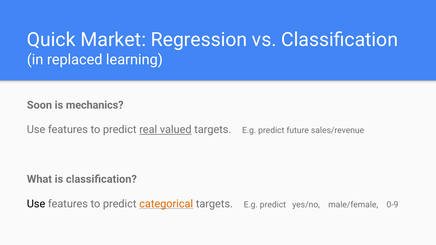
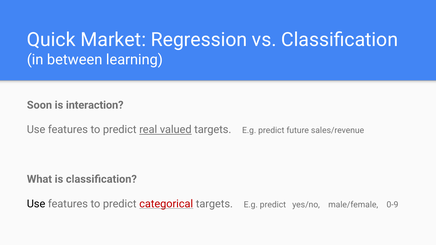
replaced: replaced -> between
mechanics: mechanics -> interaction
categorical colour: orange -> red
